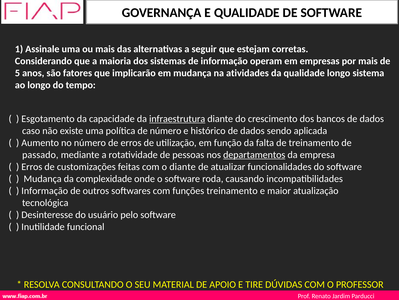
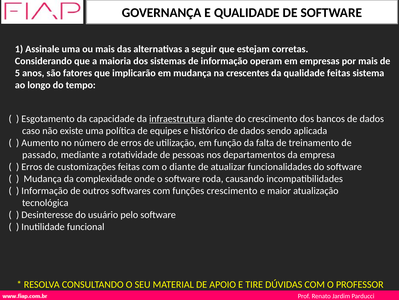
atividades: atividades -> crescentes
qualidade longo: longo -> feitas
de número: número -> equipes
departamentos underline: present -> none
funções treinamento: treinamento -> crescimento
